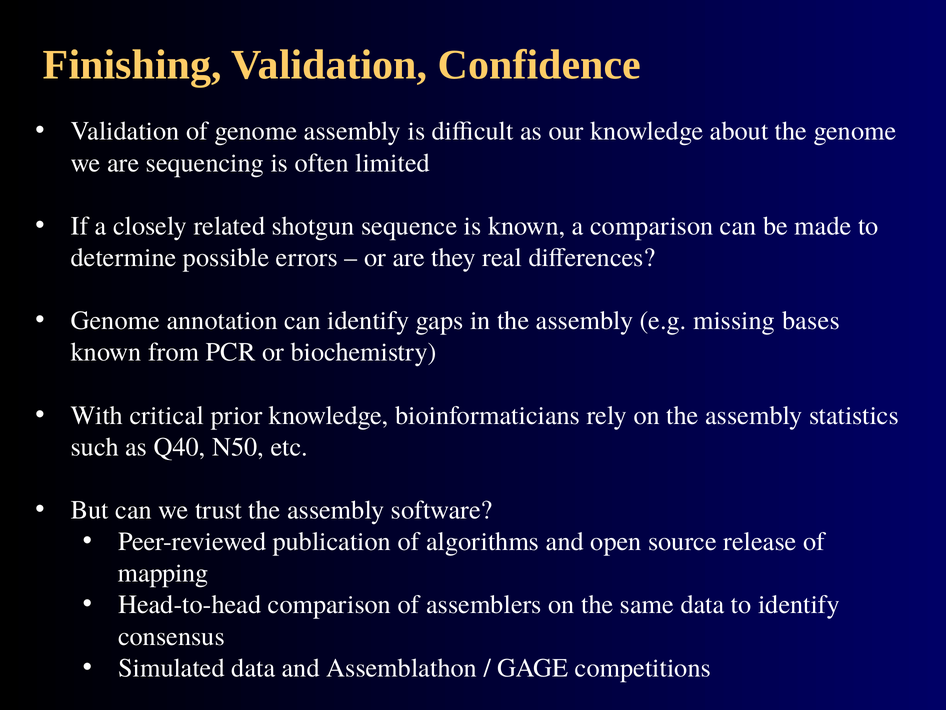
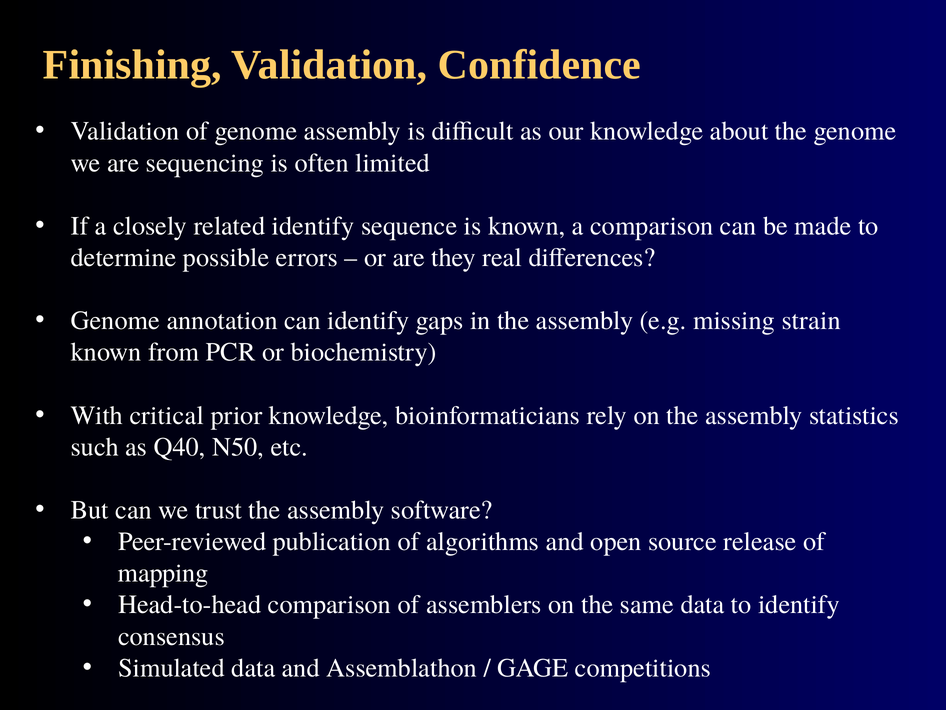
related shotgun: shotgun -> identify
bases: bases -> strain
